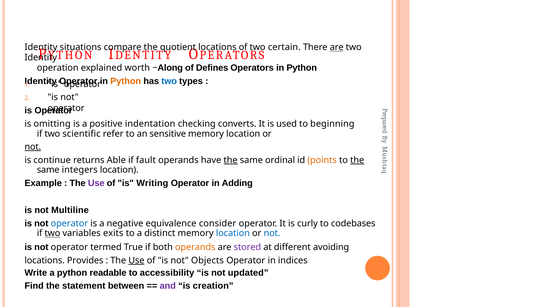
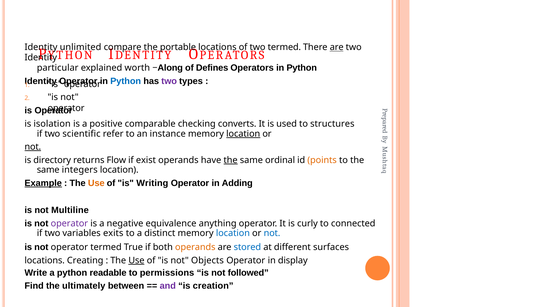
situations: situations -> unlimited
quotient: quotient -> portable
certain at (284, 47): certain -> termed
operation: operation -> particular
Python at (126, 81) colour: orange -> blue
two at (169, 81) colour: blue -> purple
omitting: omitting -> isolation
indentation: indentation -> comparable
beginning: beginning -> structures
sensitive: sensitive -> instance
location at (243, 134) underline: none -> present
continue: continue -> directory
Able: Able -> Flow
fault: fault -> exist
the at (357, 160) underline: present -> none
Example underline: none -> present
Use at (96, 183) colour: purple -> orange
operator at (69, 223) colour: blue -> purple
consider: consider -> anything
codebases: codebases -> connected
two at (52, 233) underline: present -> none
stored colour: purple -> blue
avoiding: avoiding -> surfaces
Provides: Provides -> Creating
indices: indices -> display
accessibility: accessibility -> permissions
updated: updated -> followed
statement: statement -> ultimately
